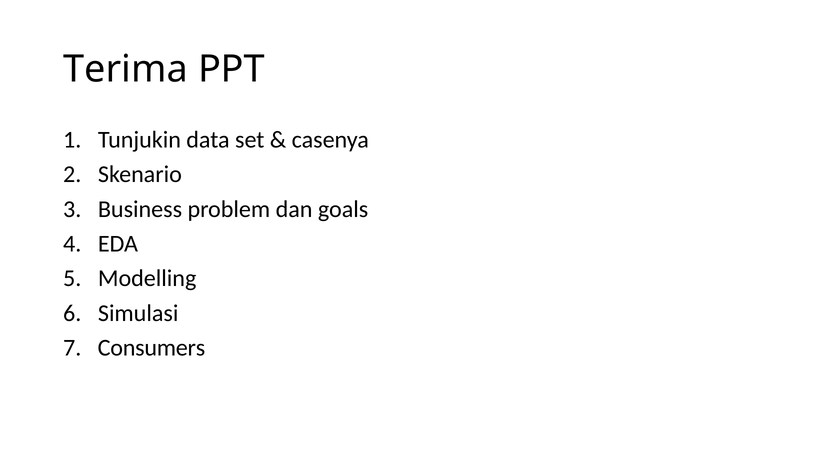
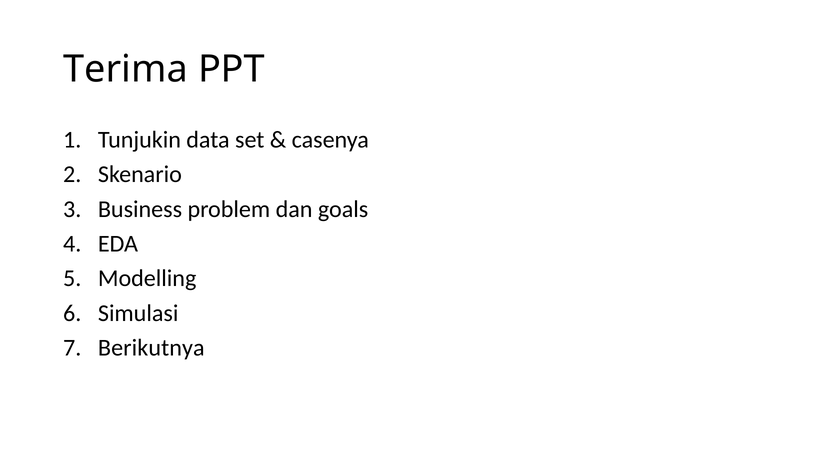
Consumers: Consumers -> Berikutnya
